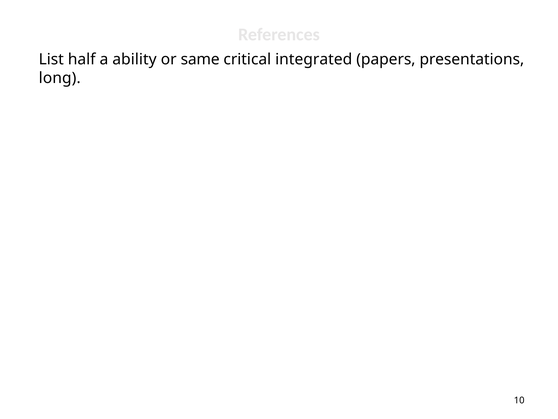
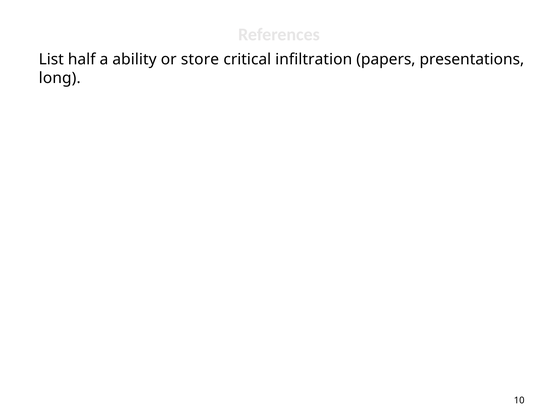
same: same -> store
integrated: integrated -> infiltration
